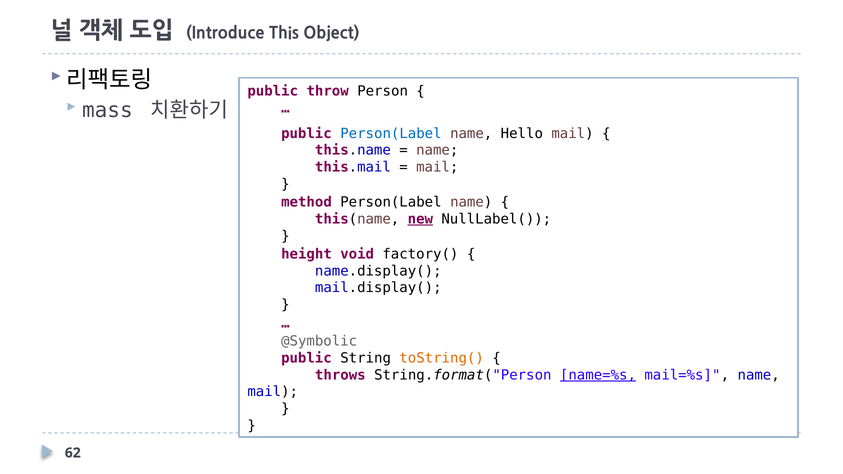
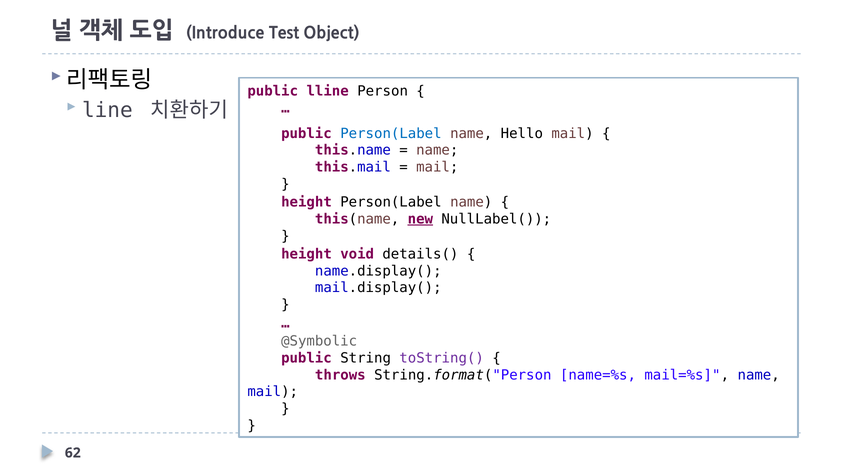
This: This -> Test
throw: throw -> lline
mass: mass -> line
method at (306, 202): method -> height
factory(: factory( -> details(
toString( colour: orange -> purple
name=%s underline: present -> none
